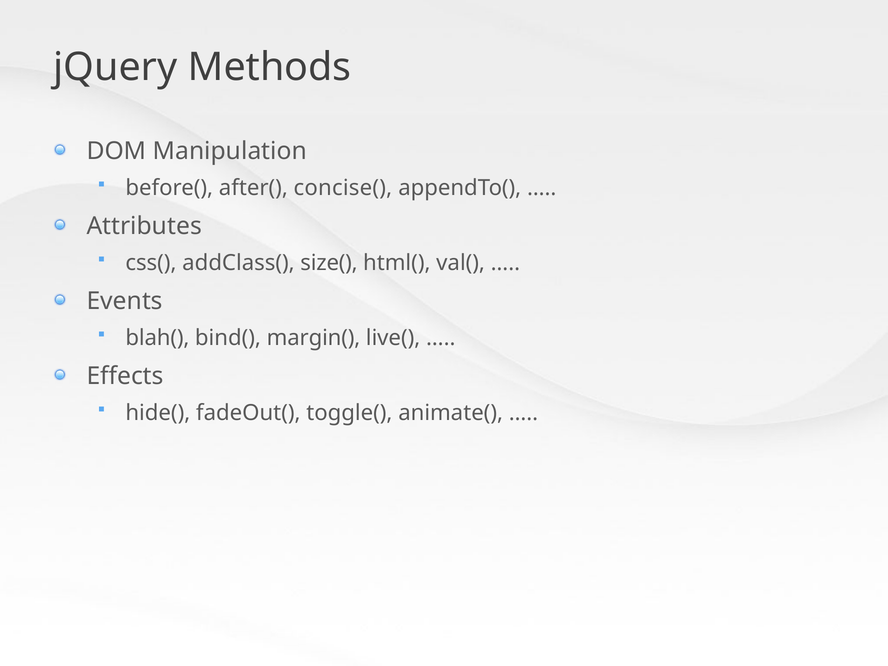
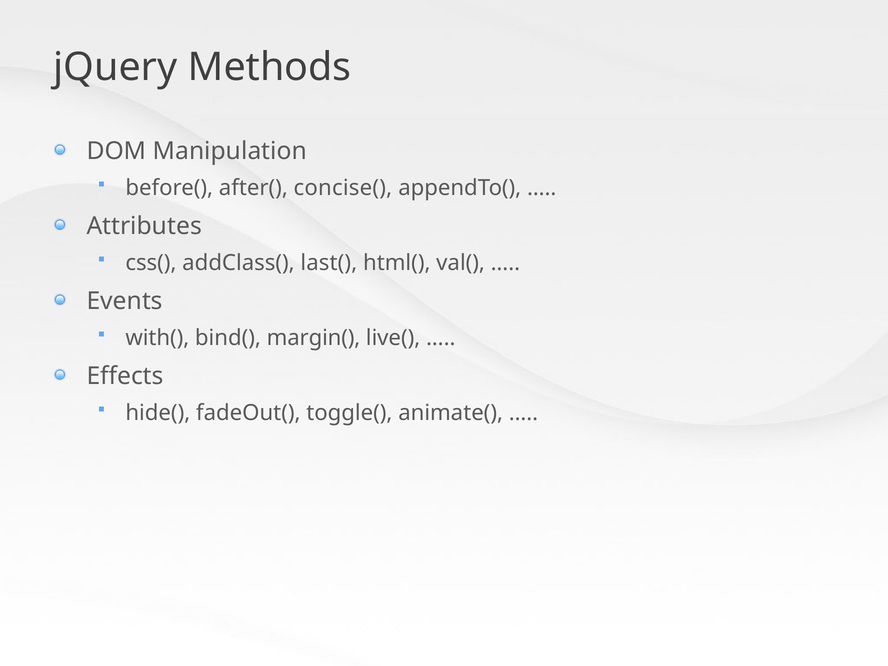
size(: size( -> last(
blah(: blah( -> with(
